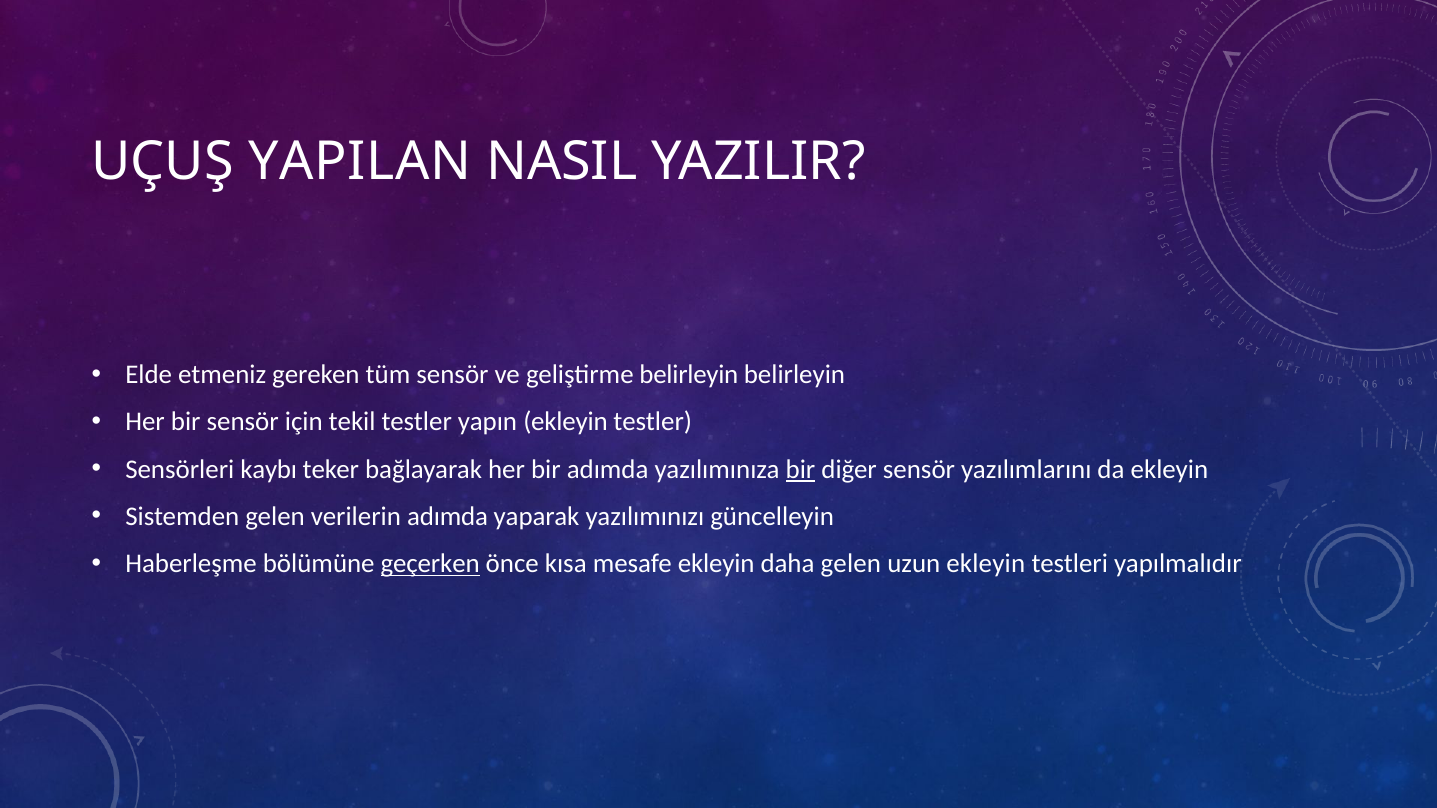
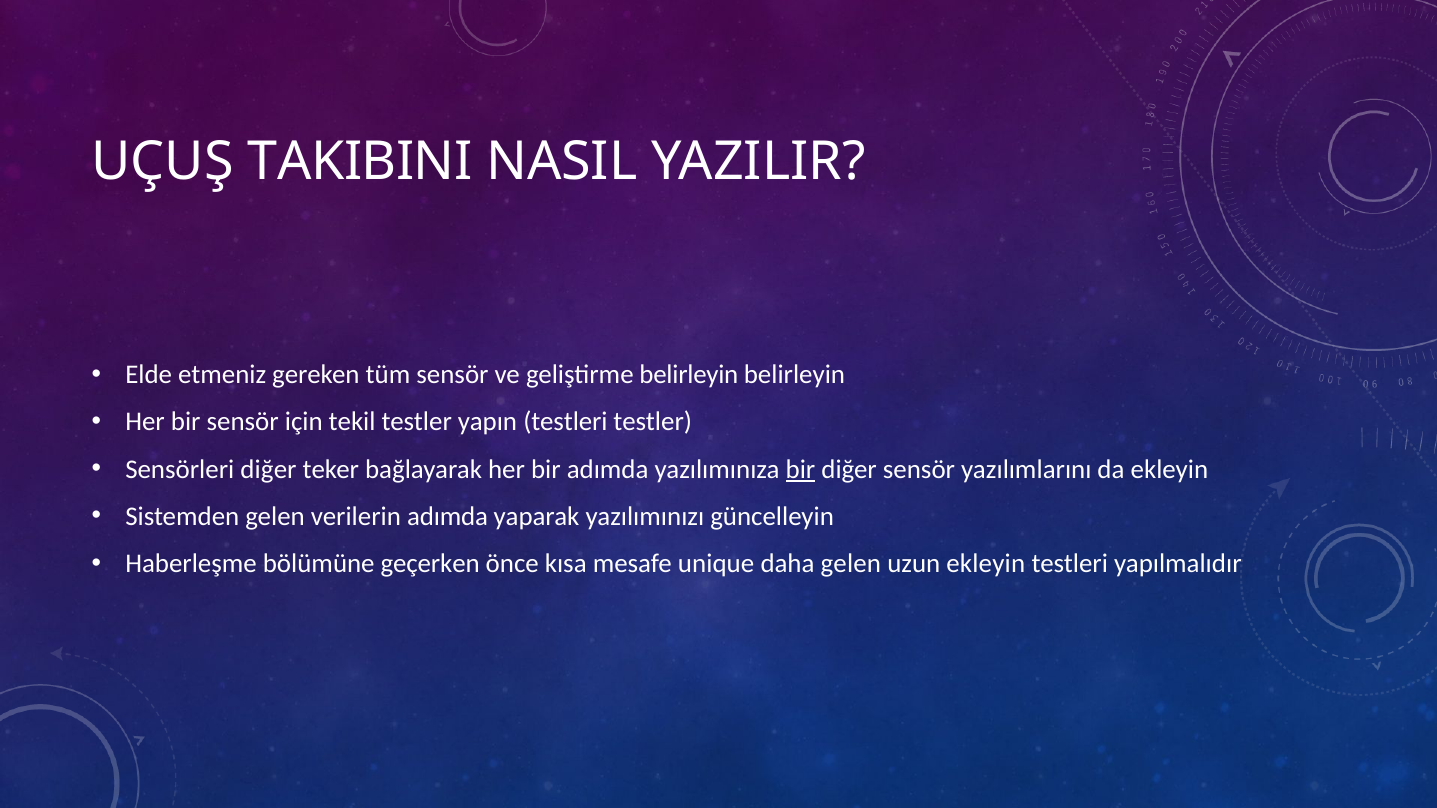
YAPILAN: YAPILAN -> TAKIBINI
yapın ekleyin: ekleyin -> testleri
Sensörleri kaybı: kaybı -> diğer
geçerken underline: present -> none
mesafe ekleyin: ekleyin -> unique
